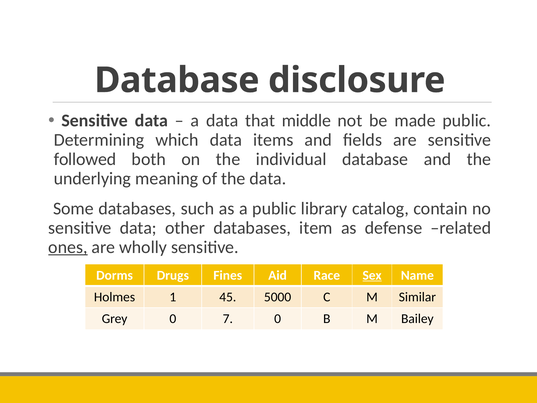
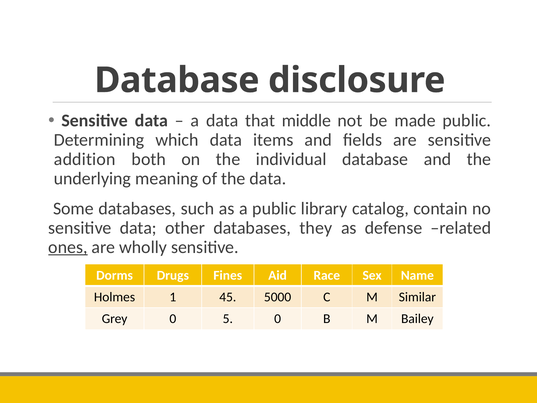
followed: followed -> addition
item: item -> they
Sex underline: present -> none
7: 7 -> 5
